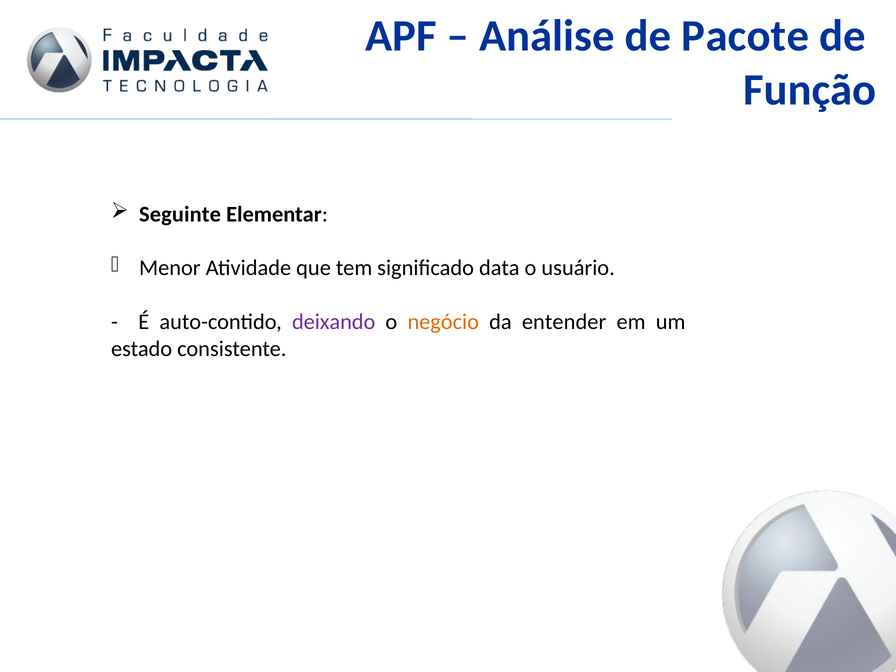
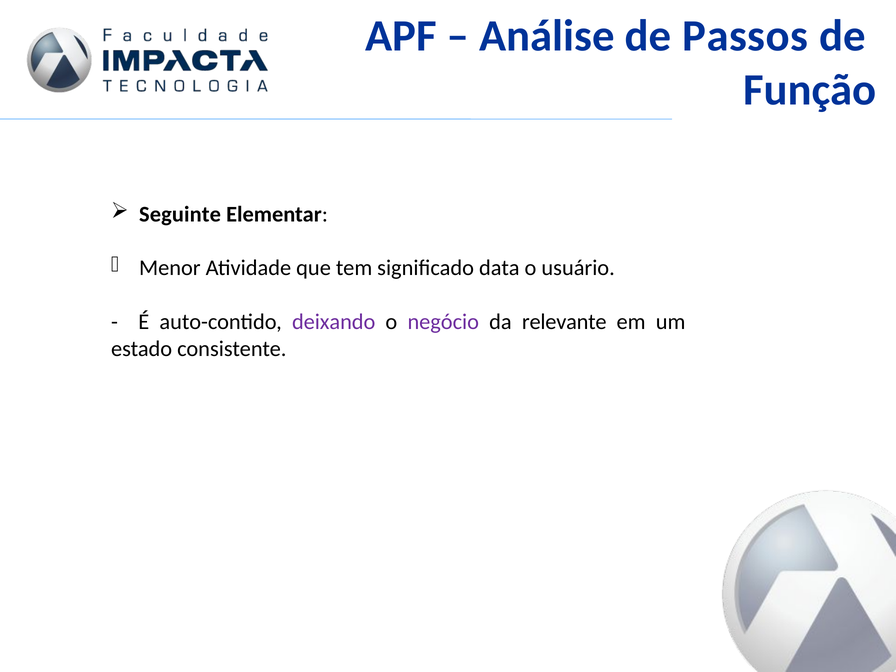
Pacote: Pacote -> Passos
negócio colour: orange -> purple
entender: entender -> relevante
